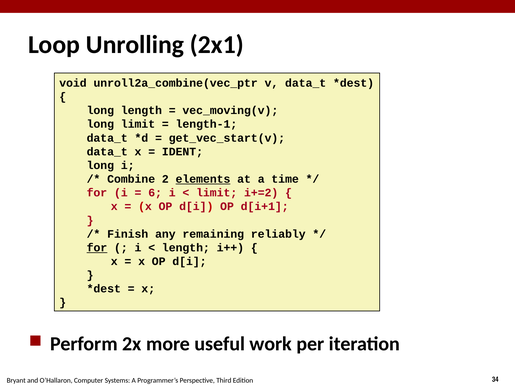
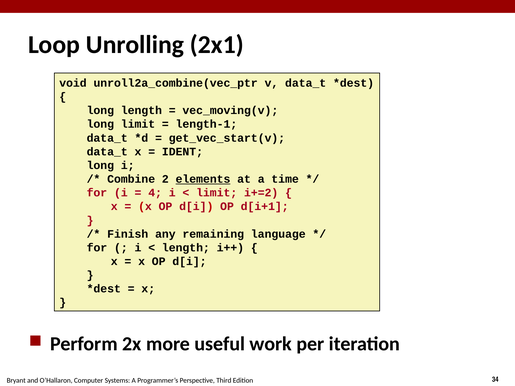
6: 6 -> 4
reliably: reliably -> language
for at (97, 248) underline: present -> none
